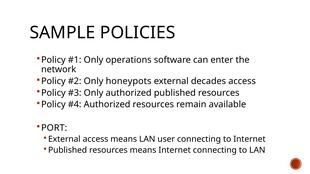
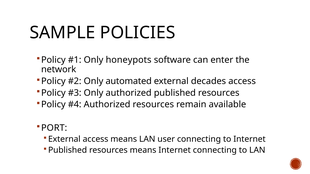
operations: operations -> honeypots
honeypots: honeypots -> automated
